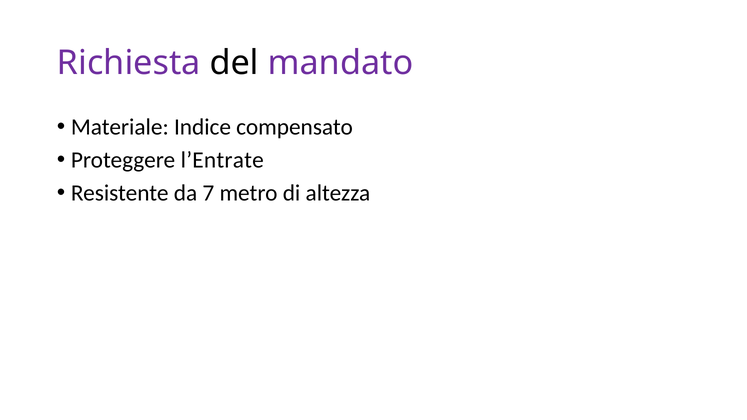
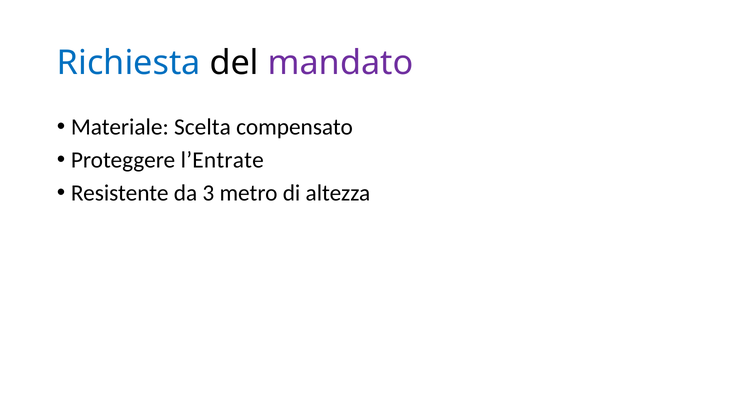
Richiesta colour: purple -> blue
Indice: Indice -> Scelta
7: 7 -> 3
